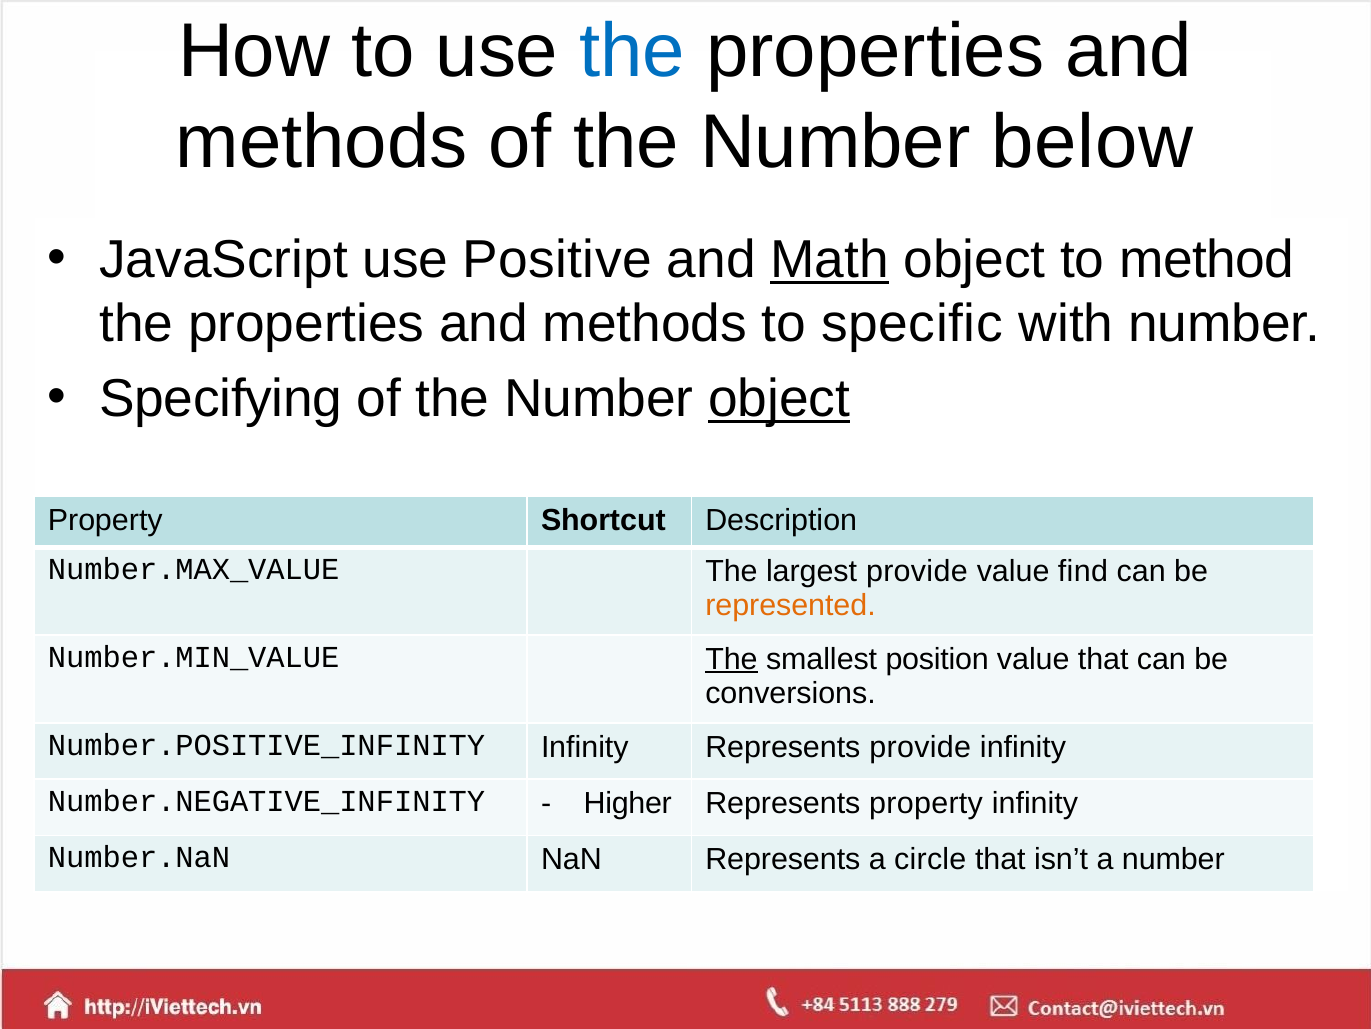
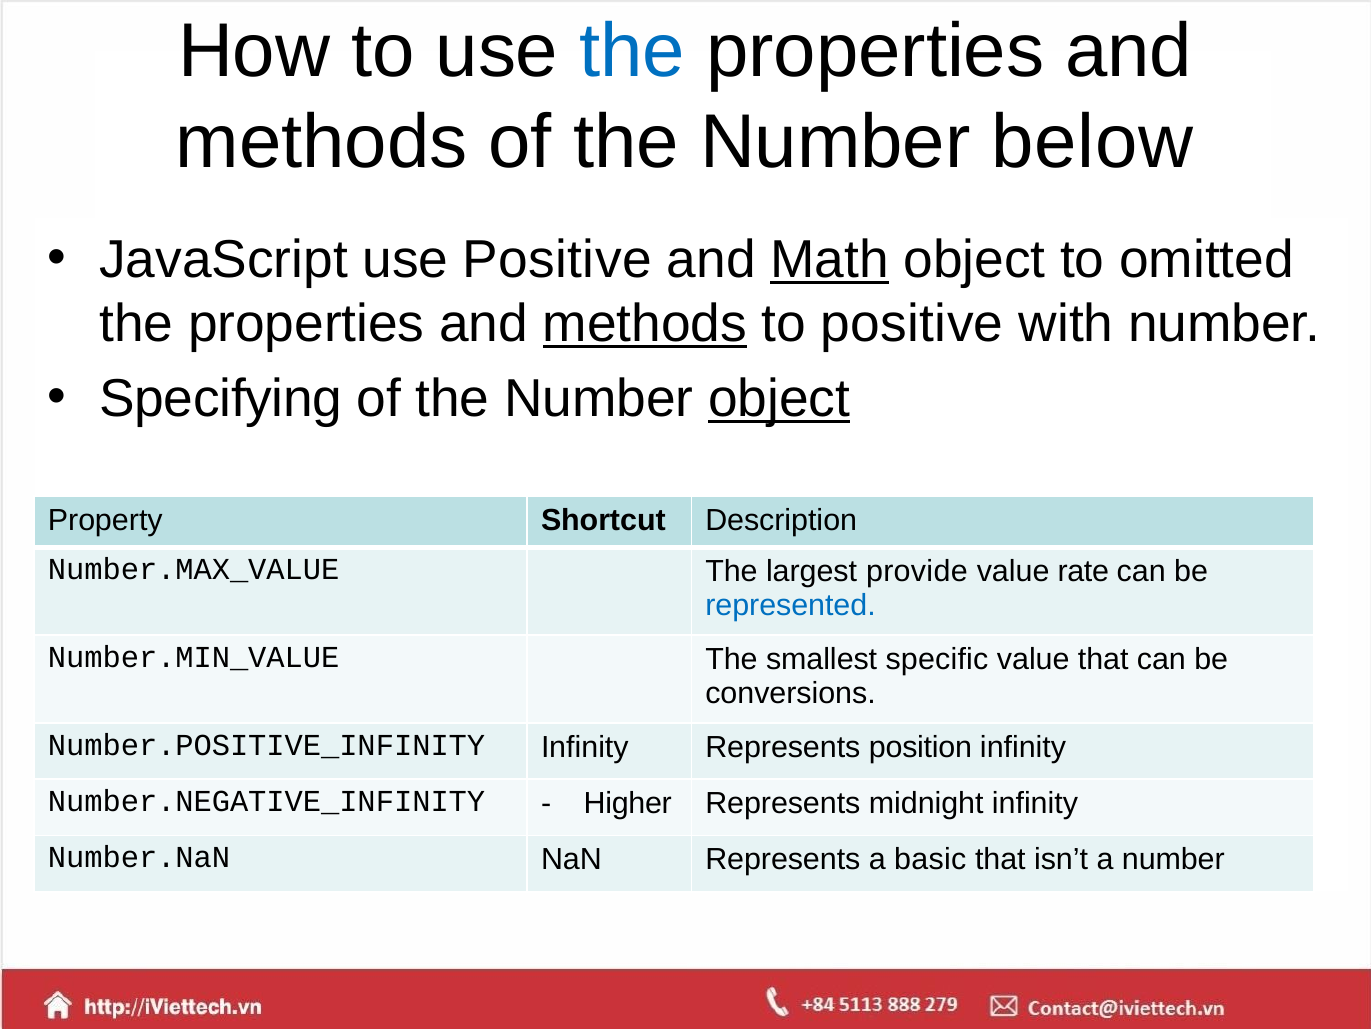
method: method -> omitted
methods at (645, 324) underline: none -> present
to specific: specific -> positive
find: find -> rate
represented colour: orange -> blue
The at (731, 659) underline: present -> none
position: position -> specific
Represents provide: provide -> position
Represents property: property -> midnight
circle: circle -> basic
